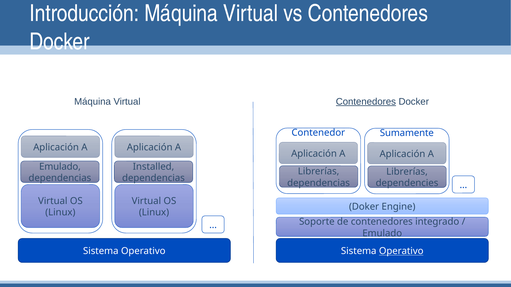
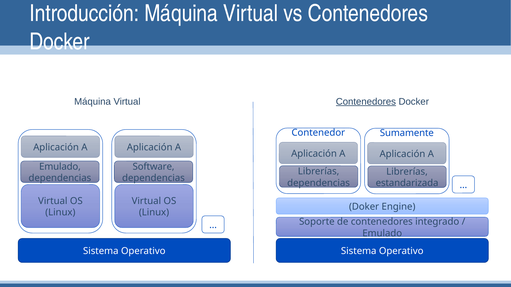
Installed: Installed -> Software
dependencies: dependencies -> estandarizada
Operativo at (401, 251) underline: present -> none
